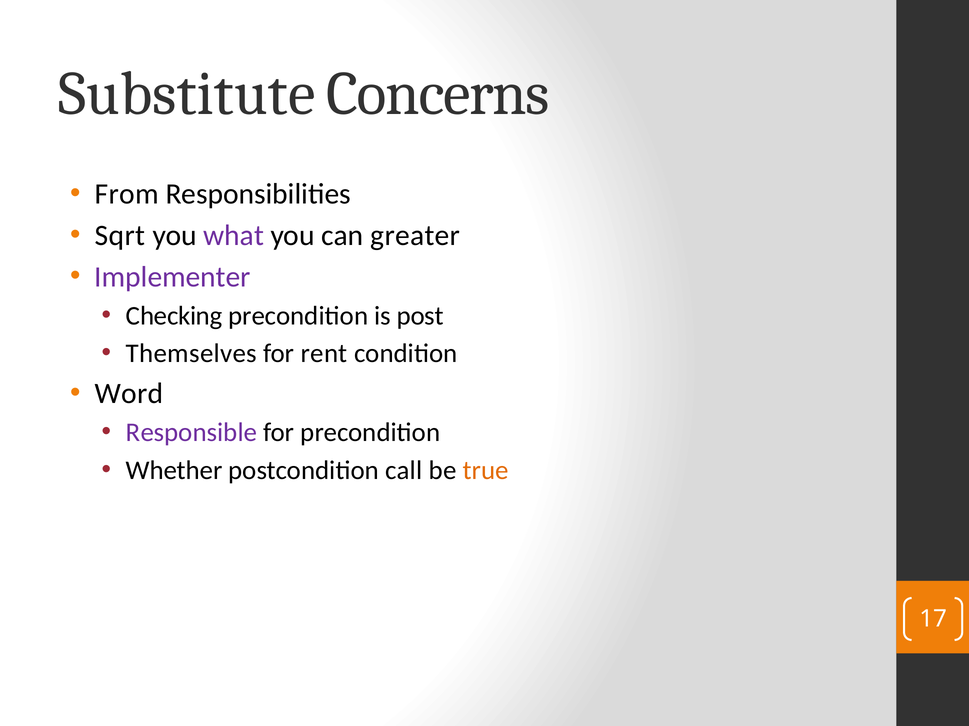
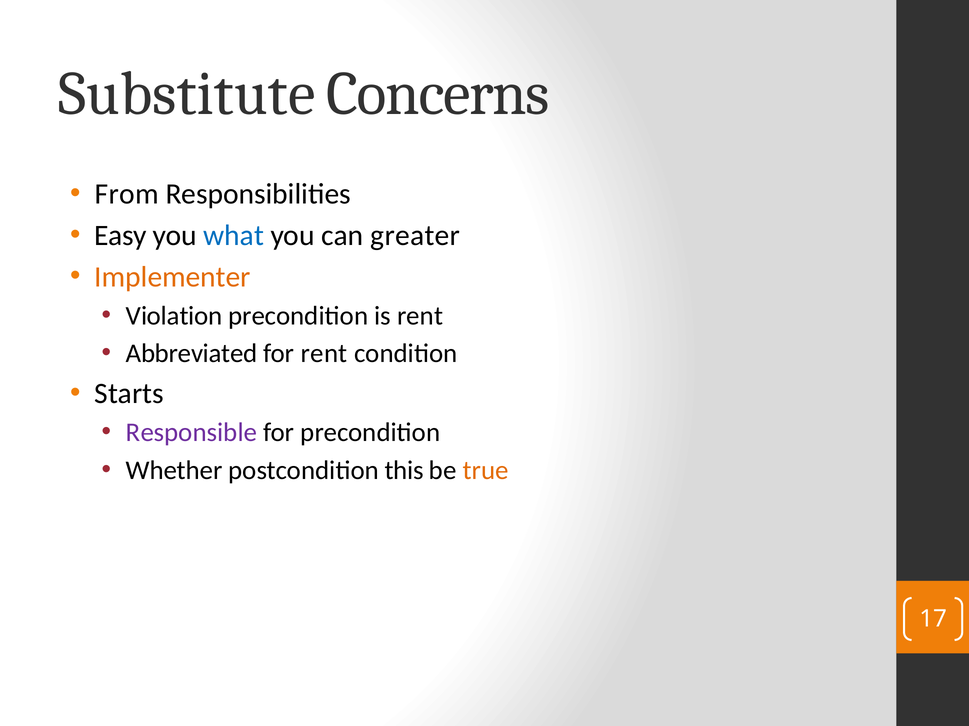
Sqrt: Sqrt -> Easy
what colour: purple -> blue
Implementer colour: purple -> orange
Checking: Checking -> Violation
is post: post -> rent
Themselves: Themselves -> Abbreviated
Word: Word -> Starts
call: call -> this
